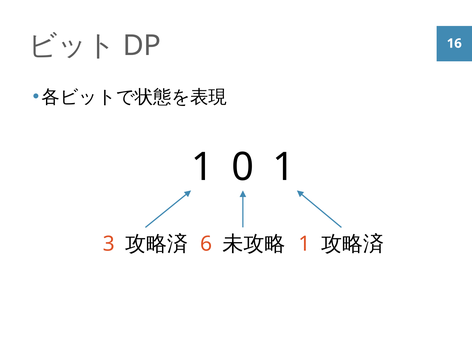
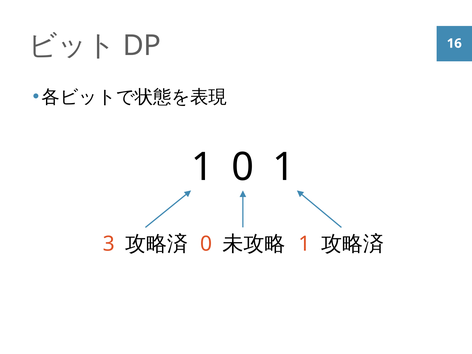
6 at (206, 244): 6 -> 0
